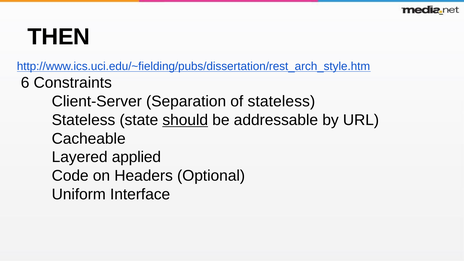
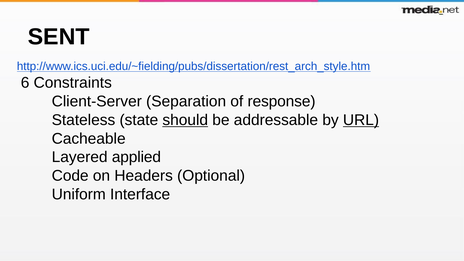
THEN: THEN -> SENT
of stateless: stateless -> response
URL underline: none -> present
